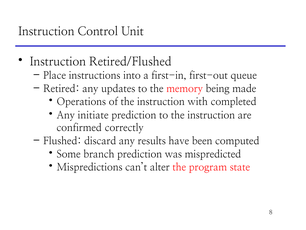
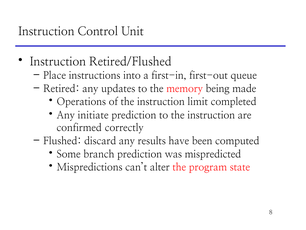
with: with -> limit
